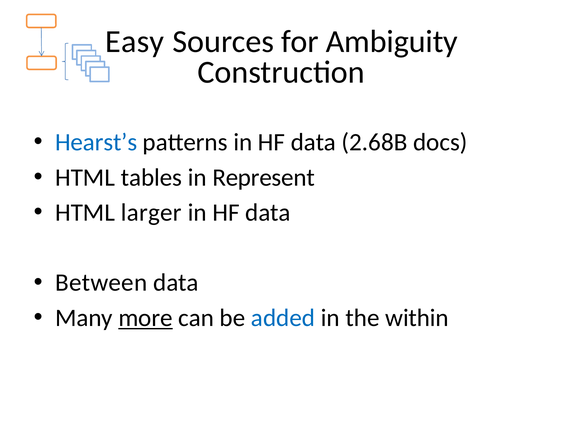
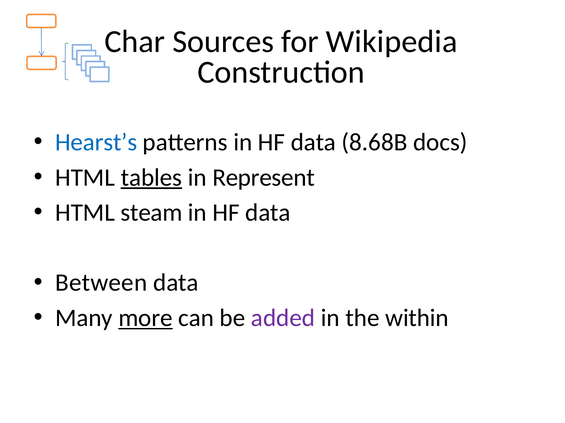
Easy: Easy -> Char
Ambiguity: Ambiguity -> Wikipedia
2.68B: 2.68B -> 8.68B
tables underline: none -> present
larger: larger -> steam
added colour: blue -> purple
